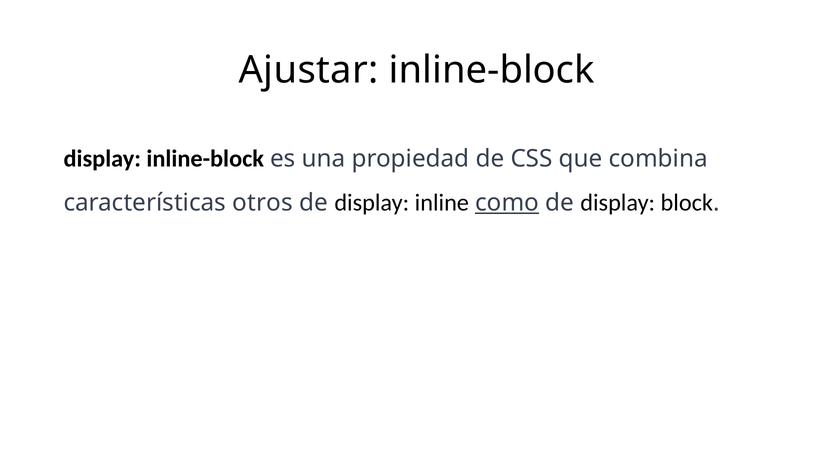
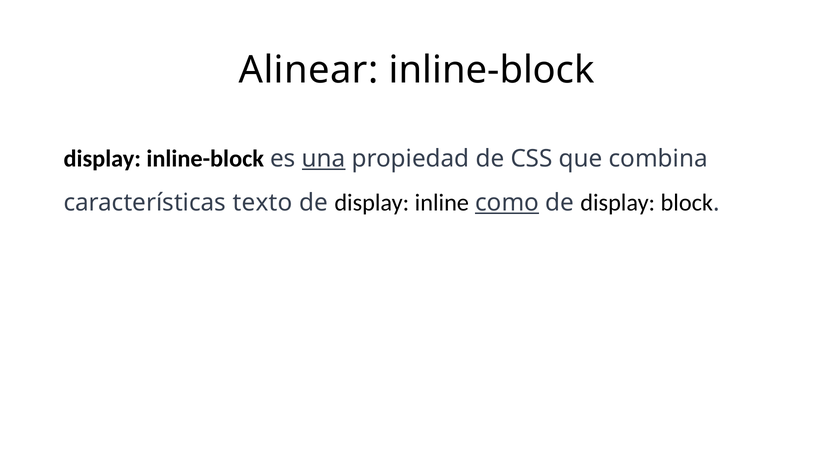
Ajustar: Ajustar -> Alinear
una underline: none -> present
otros: otros -> texto
